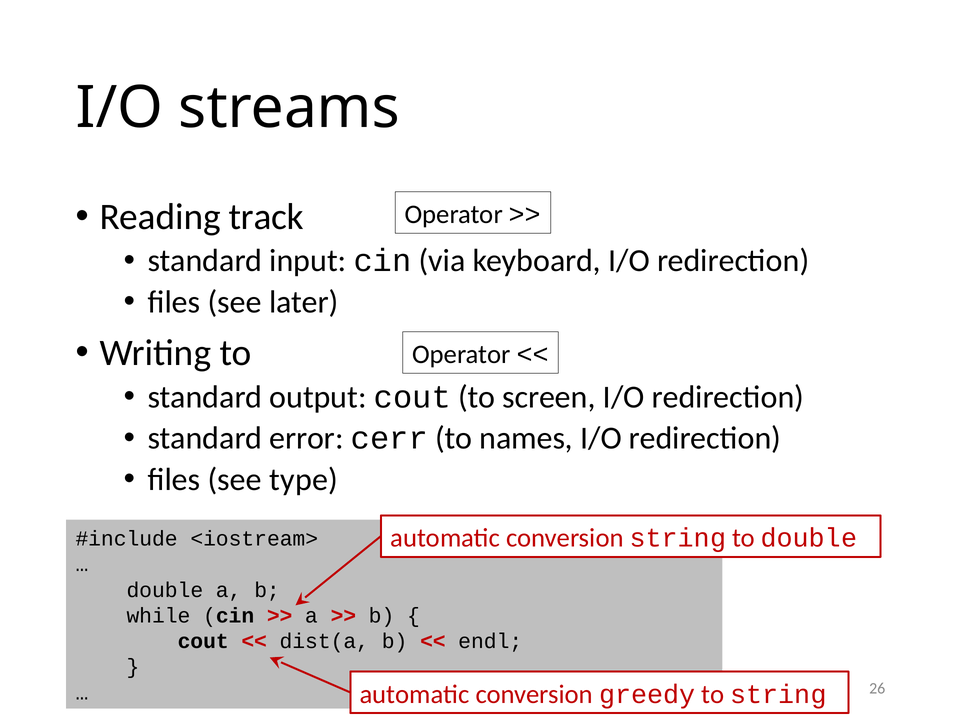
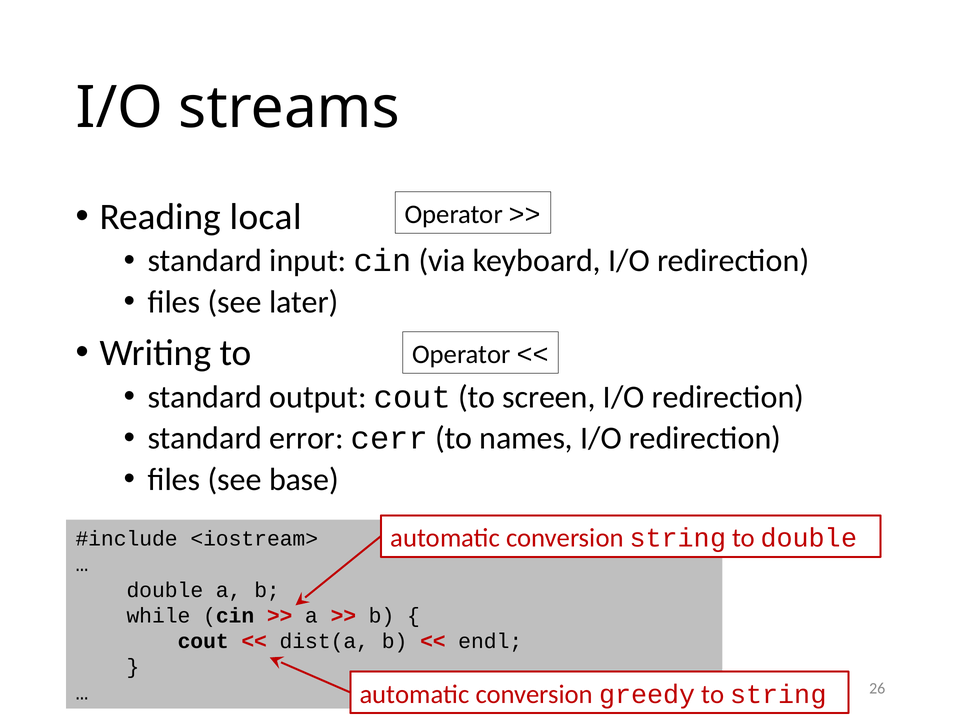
track: track -> local
type: type -> base
